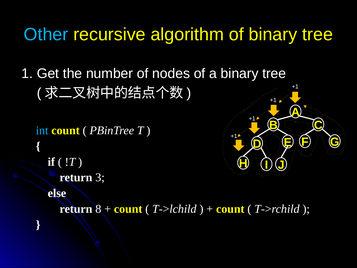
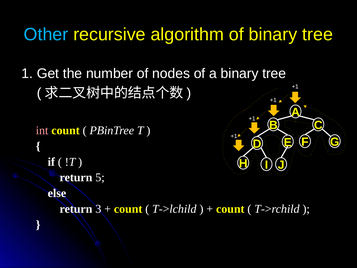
int colour: light blue -> pink
3: 3 -> 5
8: 8 -> 3
